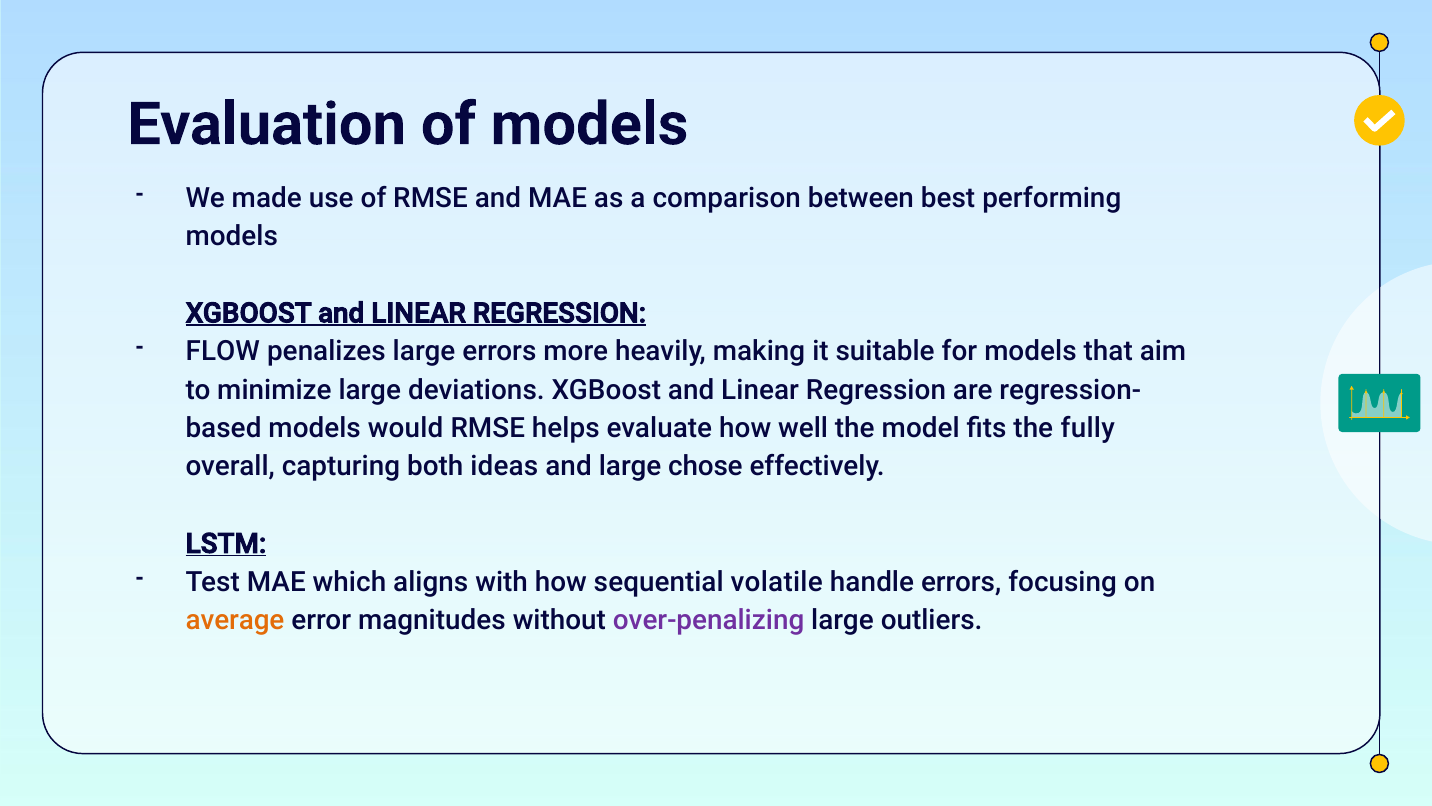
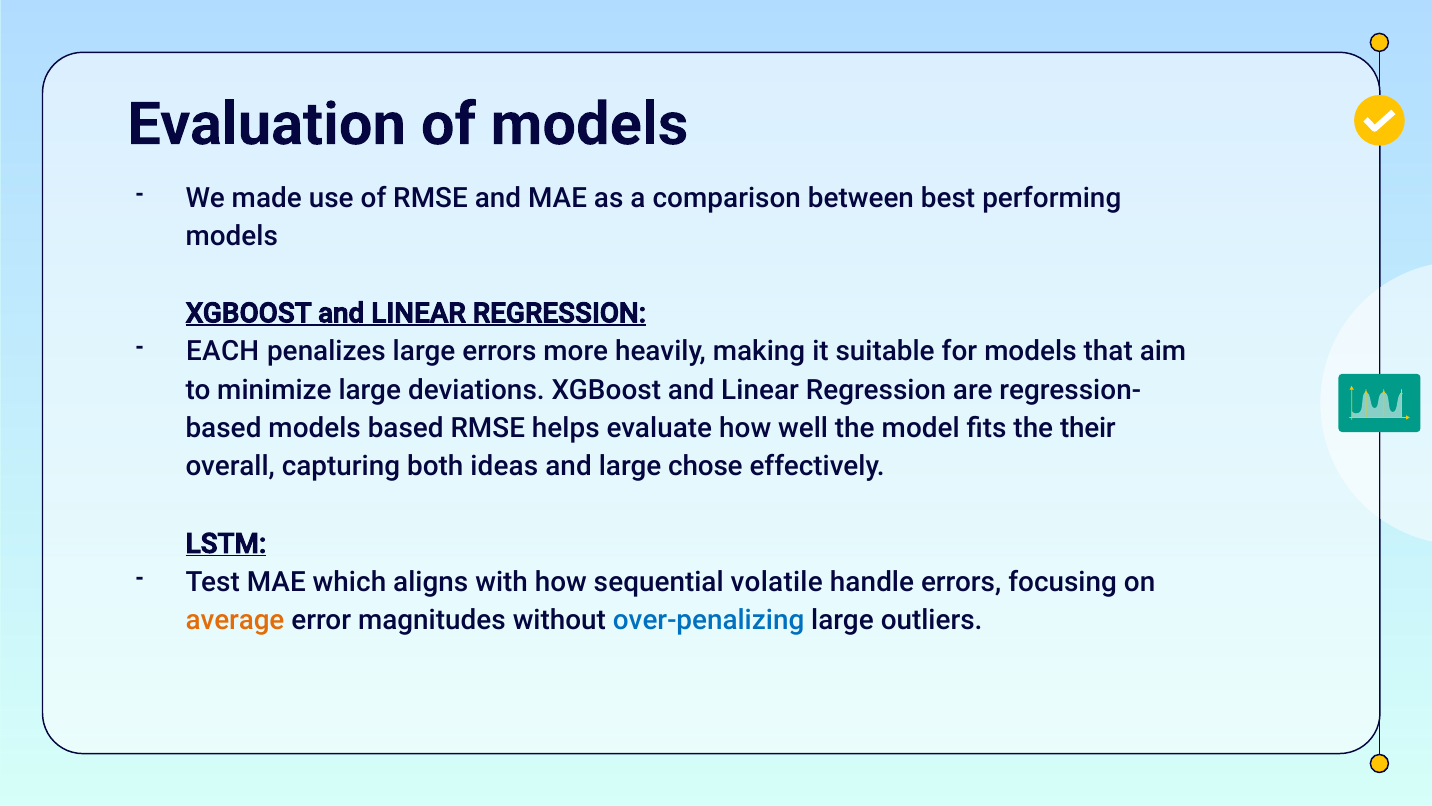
FLOW: FLOW -> EACH
models would: would -> based
fully: fully -> their
over-penalizing colour: purple -> blue
